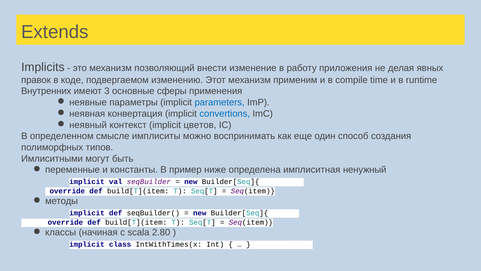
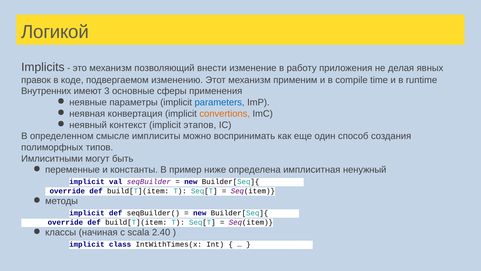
Extends: Extends -> Логикой
convertions colour: blue -> orange
цветов: цветов -> этапов
2.80: 2.80 -> 2.40
